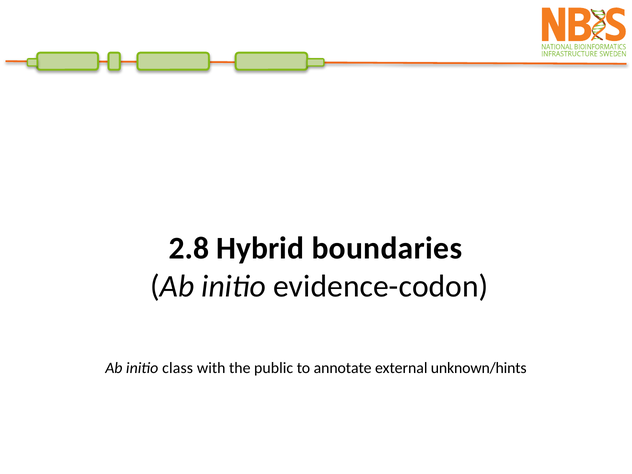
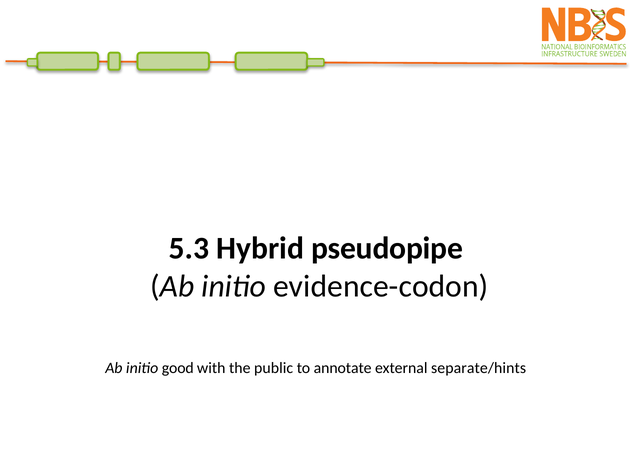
2.8: 2.8 -> 5.3
boundaries: boundaries -> pseudopipe
class: class -> good
unknown/hints: unknown/hints -> separate/hints
